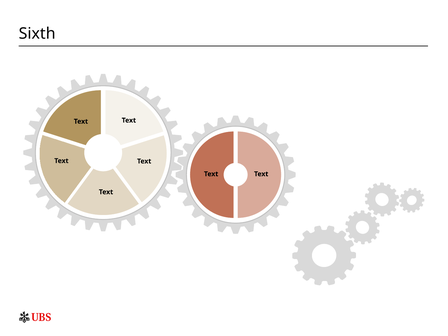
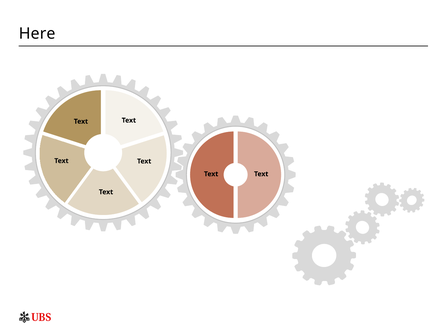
Sixth: Sixth -> Here
